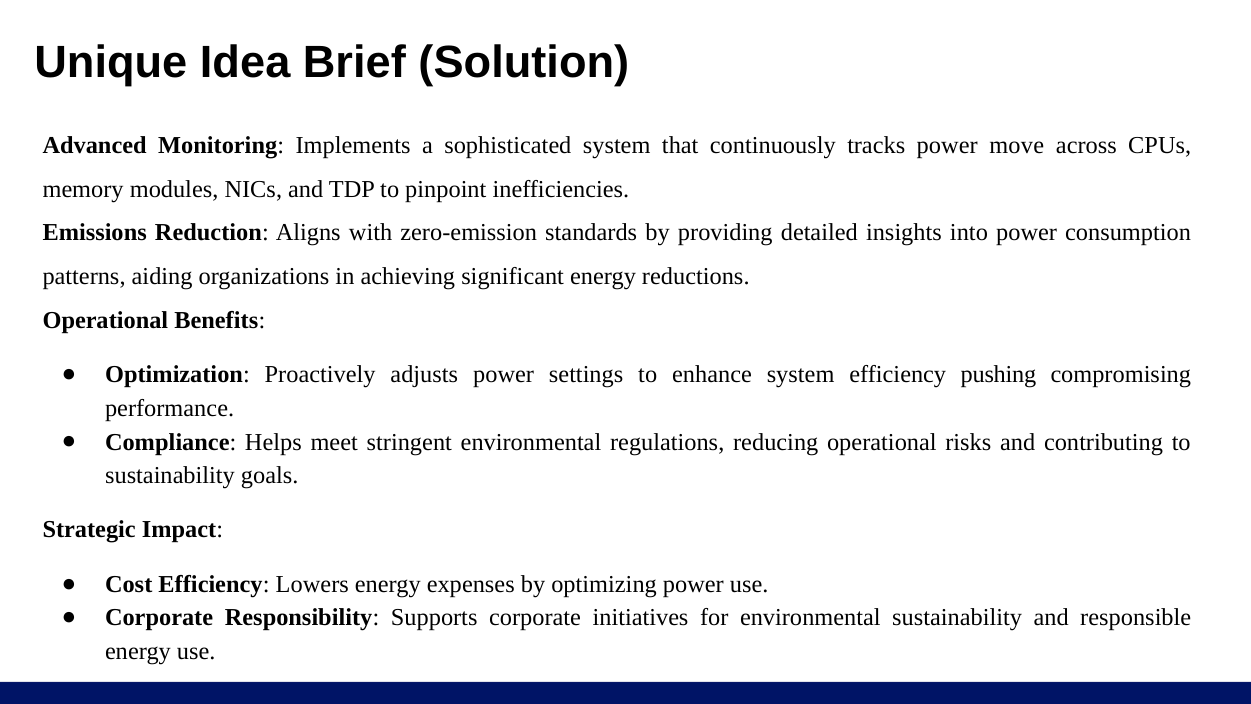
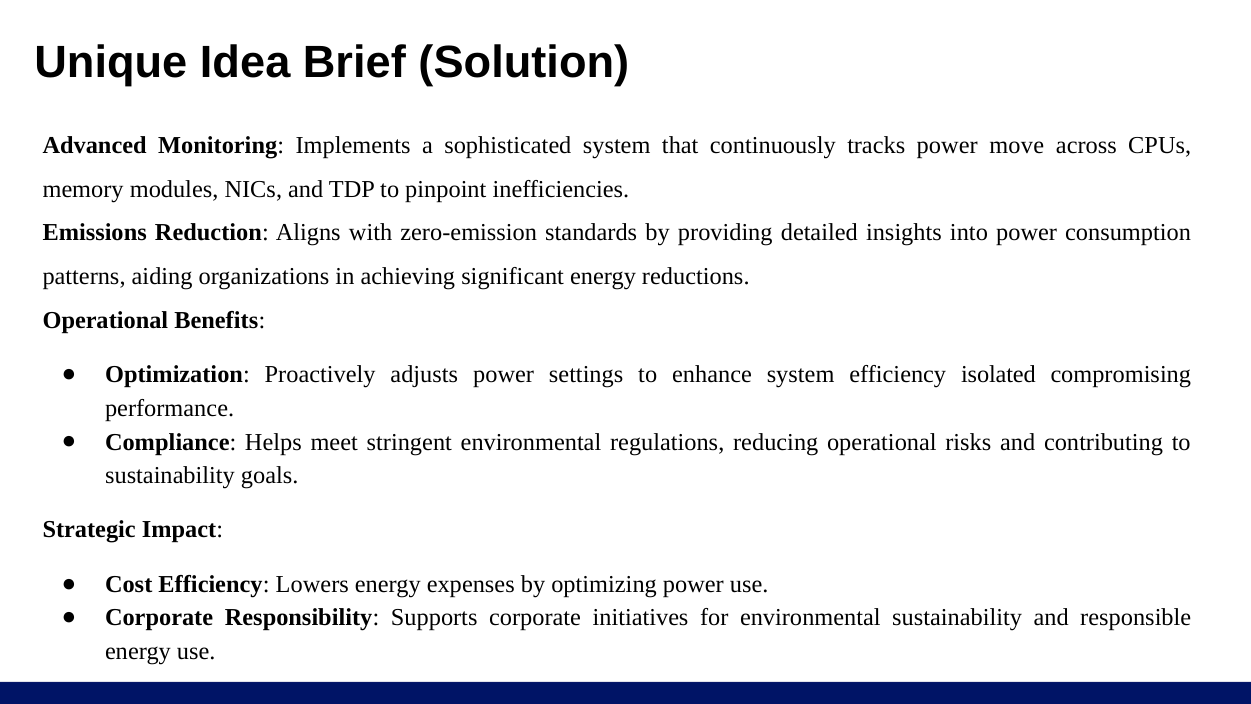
pushing: pushing -> isolated
